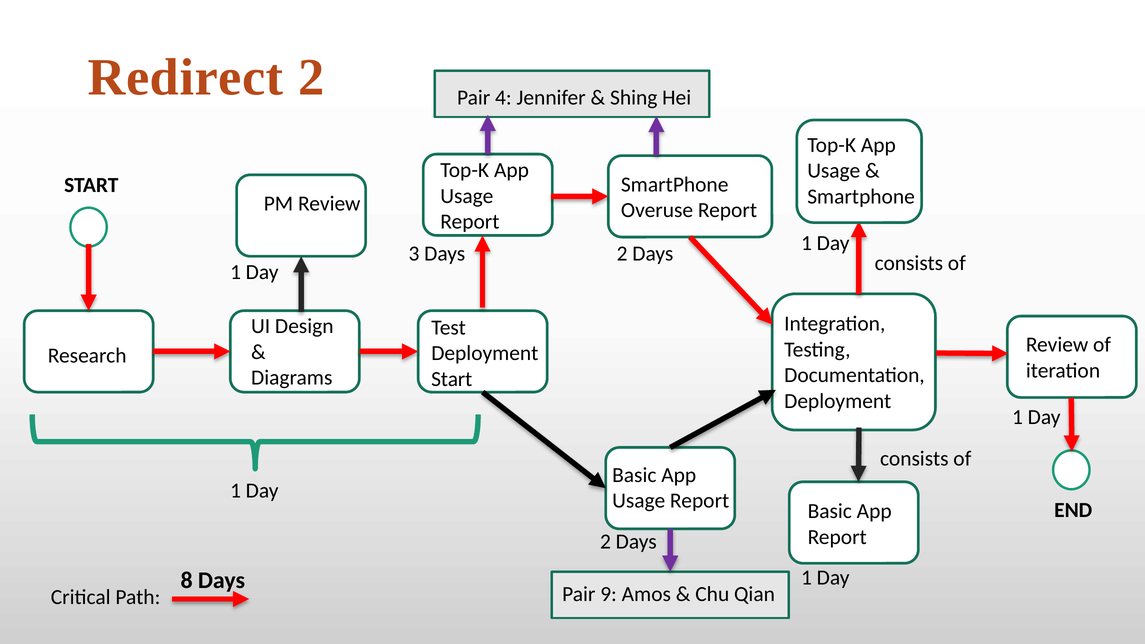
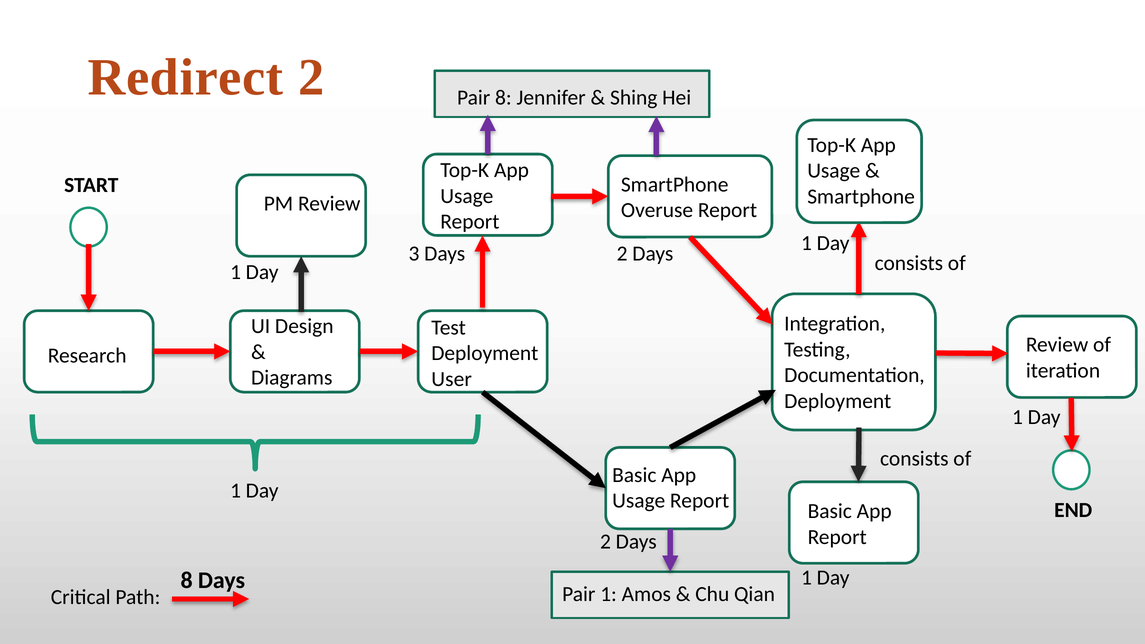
Pair 4: 4 -> 8
Start at (452, 379): Start -> User
Pair 9: 9 -> 1
